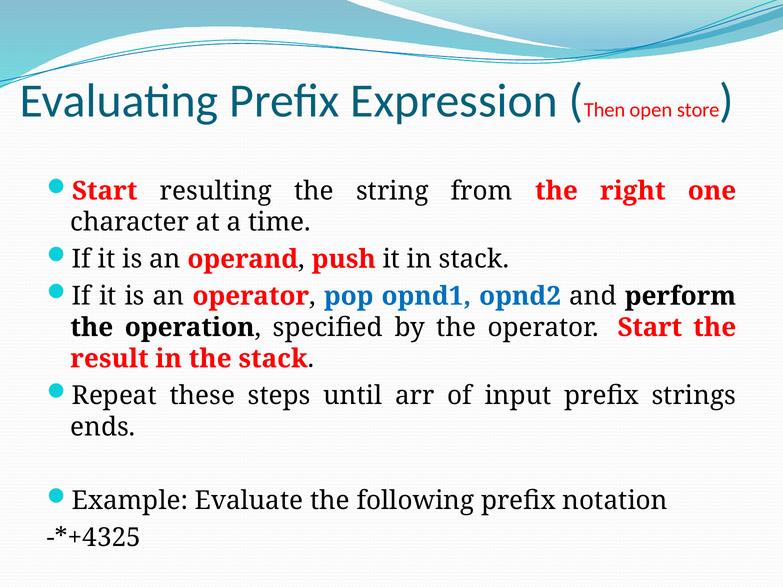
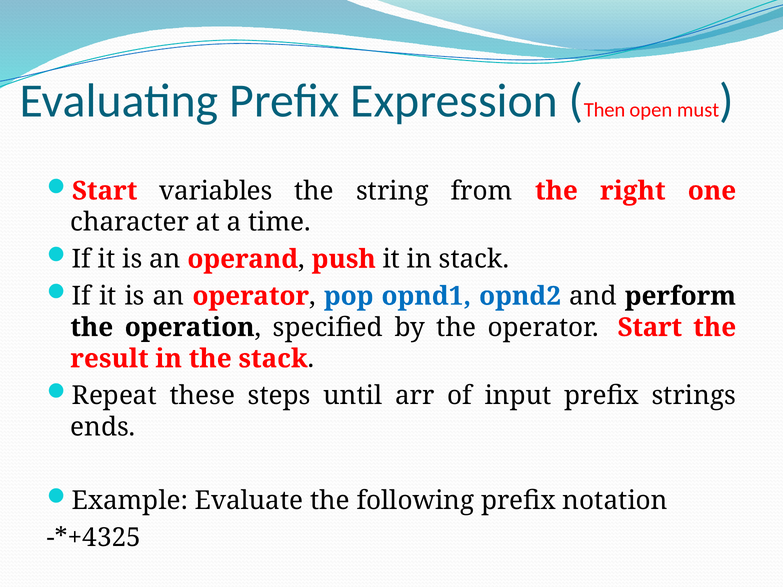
store: store -> must
resulting: resulting -> variables
